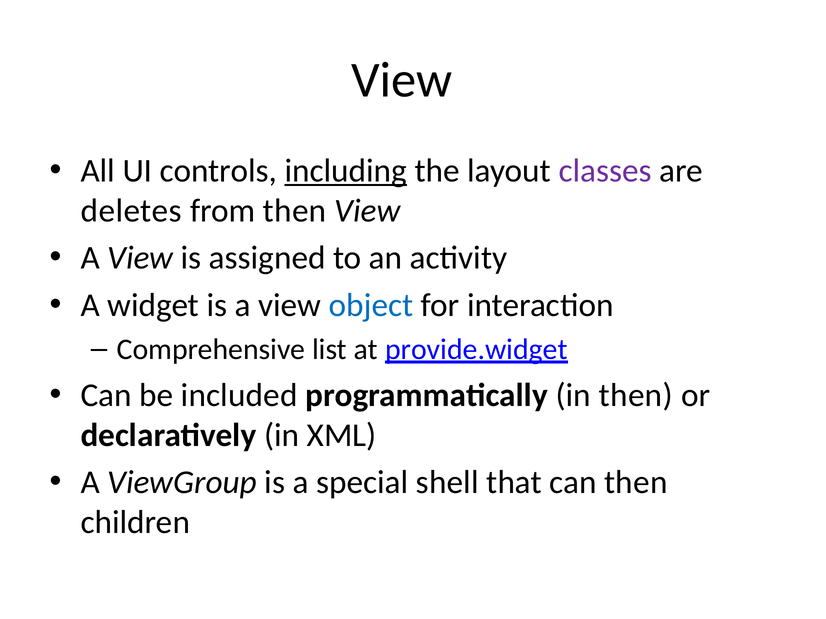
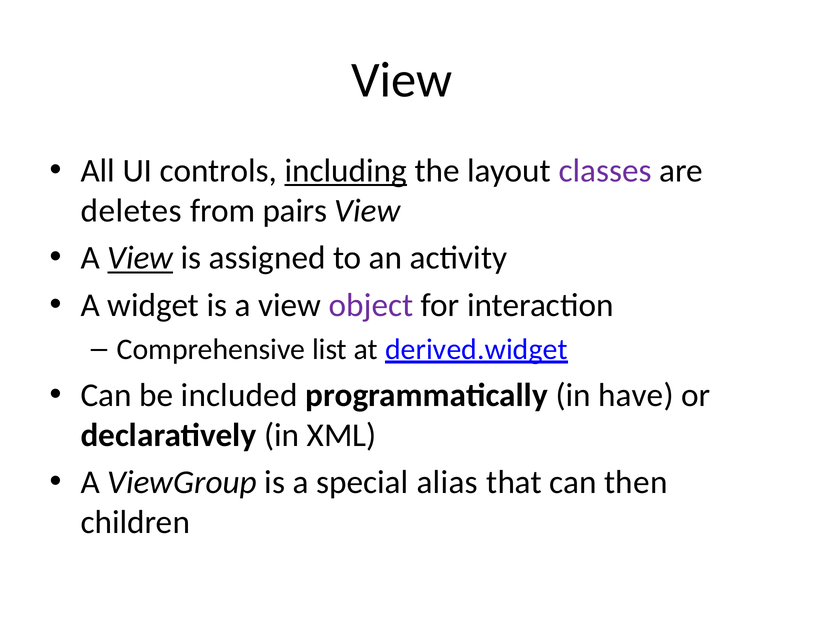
from then: then -> pairs
View at (140, 258) underline: none -> present
object colour: blue -> purple
provide.widget: provide.widget -> derived.widget
in then: then -> have
shell: shell -> alias
